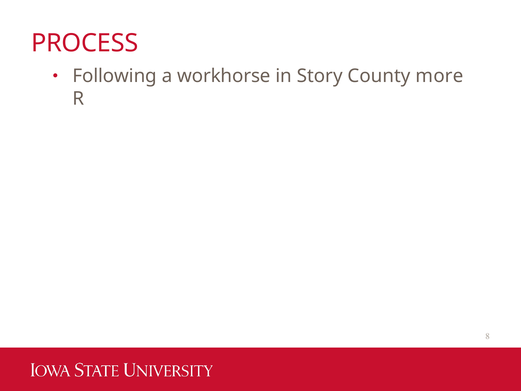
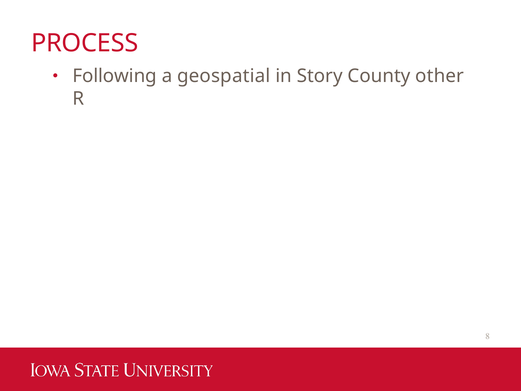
workhorse: workhorse -> geospatial
more: more -> other
